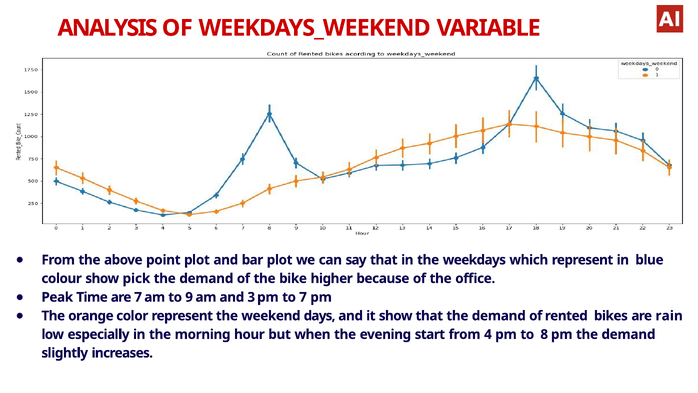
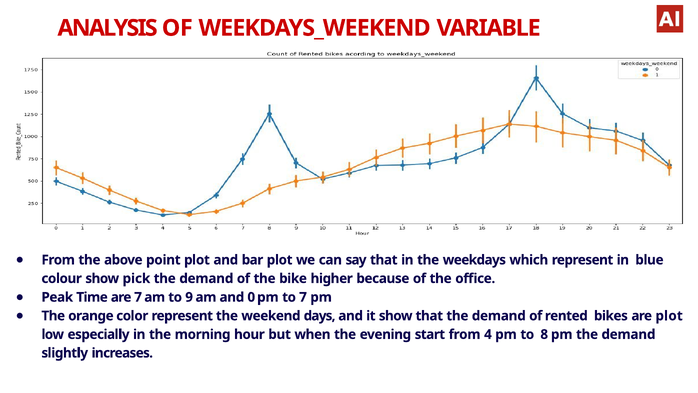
3: 3 -> 0
are rain: rain -> plot
